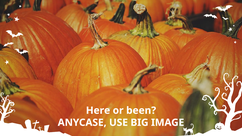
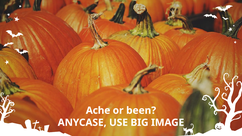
Here: Here -> Ache
